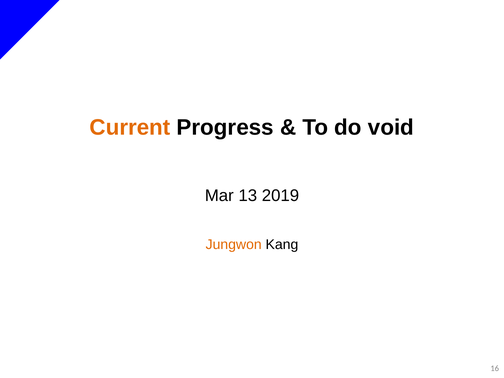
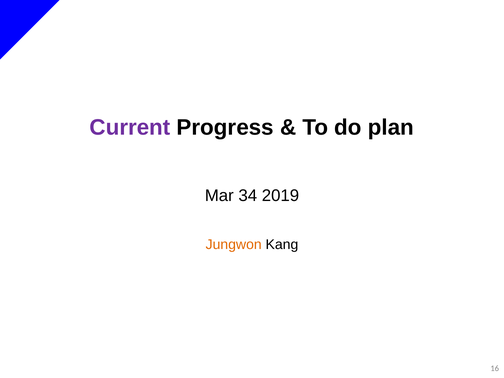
Current colour: orange -> purple
void: void -> plan
13: 13 -> 34
